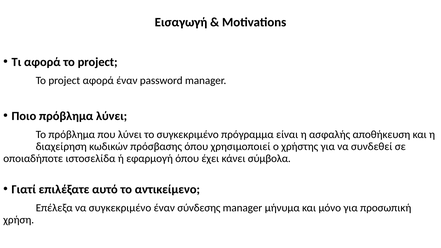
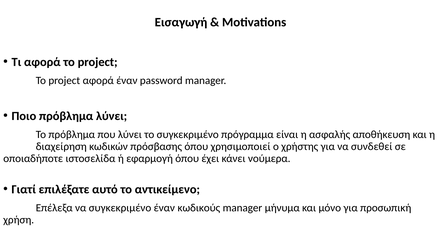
σύμβολα: σύμβολα -> νούμερα
σύνδεσης: σύνδεσης -> κωδικούς
